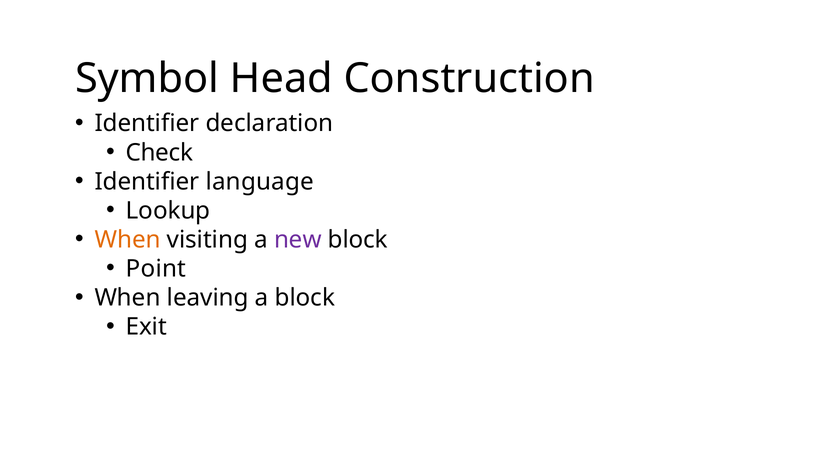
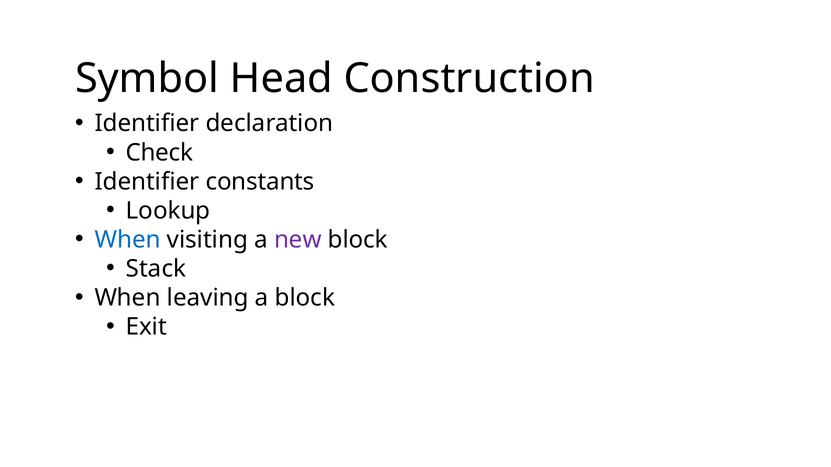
language: language -> constants
When at (128, 240) colour: orange -> blue
Point: Point -> Stack
